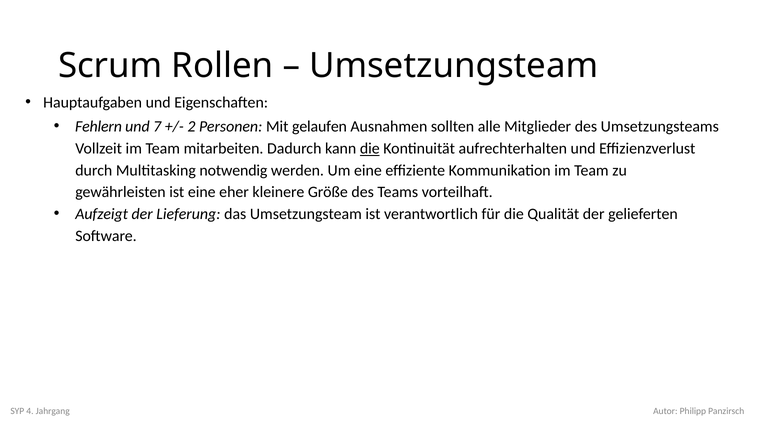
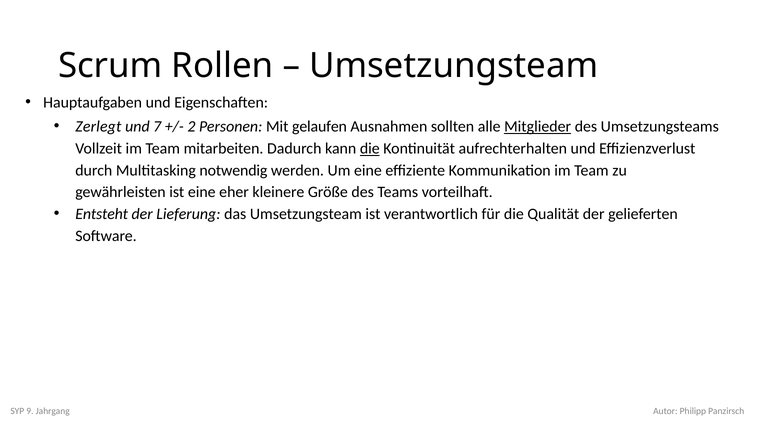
Fehlern: Fehlern -> Zerlegt
Mitglieder underline: none -> present
Aufzeigt: Aufzeigt -> Entsteht
4: 4 -> 9
